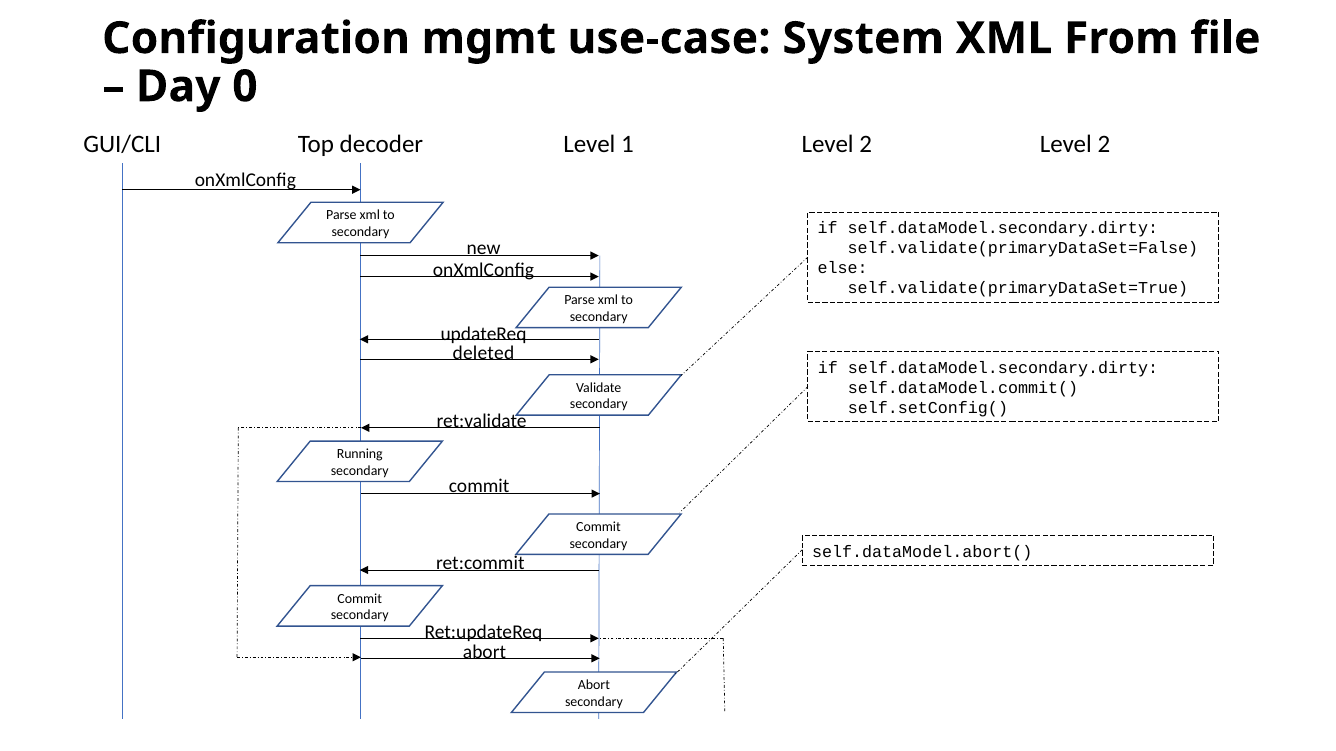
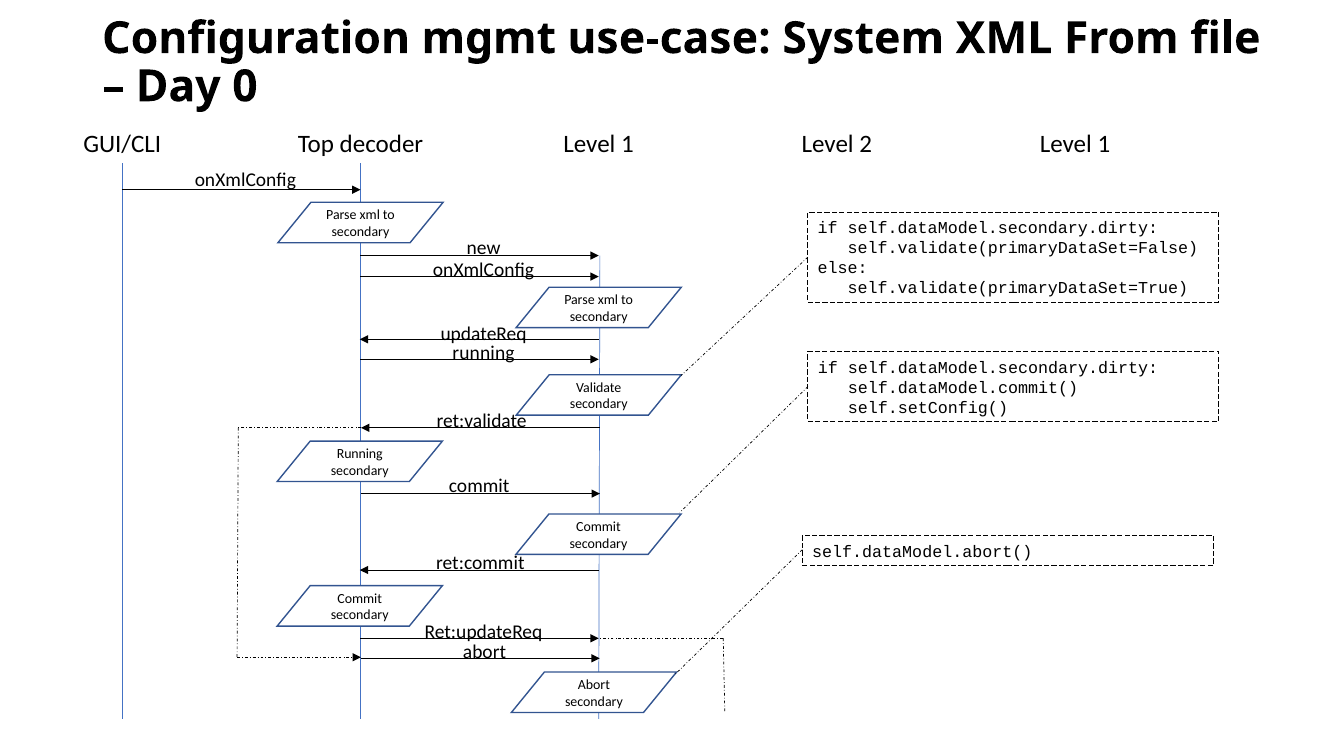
2 Level 2: 2 -> 1
deleted at (483, 353): deleted -> running
